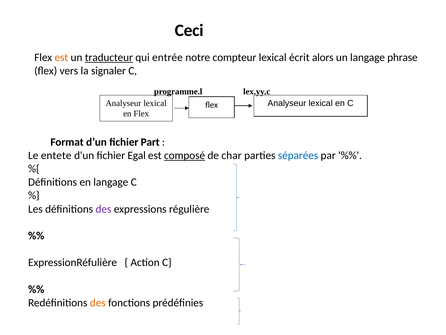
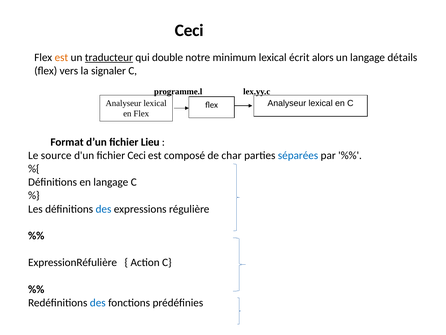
entrée: entrée -> double
compteur: compteur -> minimum
phrase: phrase -> détails
Part: Part -> Lieu
entete: entete -> source
fichier Egal: Egal -> Ceci
composé underline: present -> none
des at (103, 209) colour: purple -> blue
des at (98, 302) colour: orange -> blue
